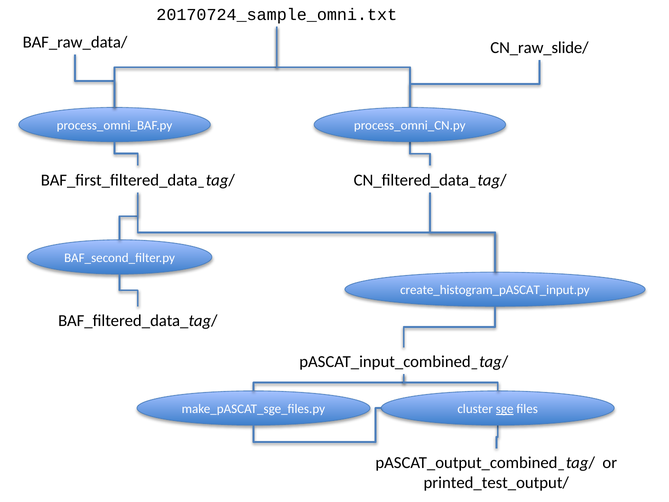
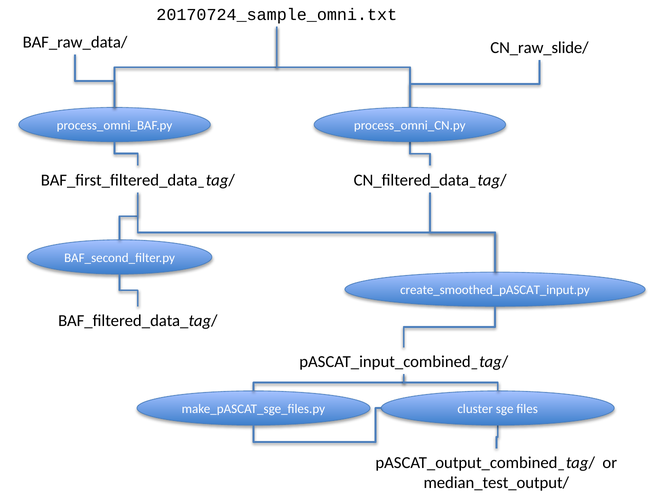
create_histogram_pASCAT_input.py: create_histogram_pASCAT_input.py -> create_smoothed_pASCAT_input.py
sge underline: present -> none
printed_test_output/: printed_test_output/ -> median_test_output/
